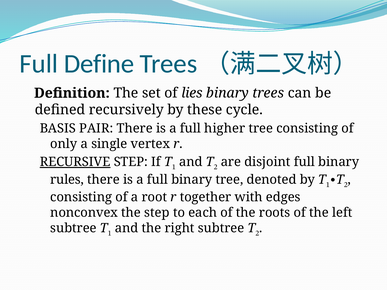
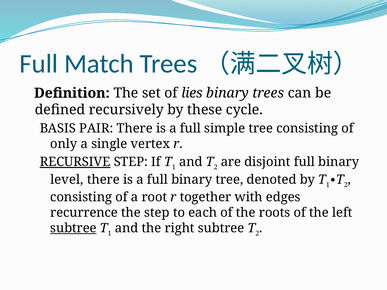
Define: Define -> Match
higher: higher -> simple
rules: rules -> level
nonconvex: nonconvex -> recurrence
subtree at (73, 228) underline: none -> present
